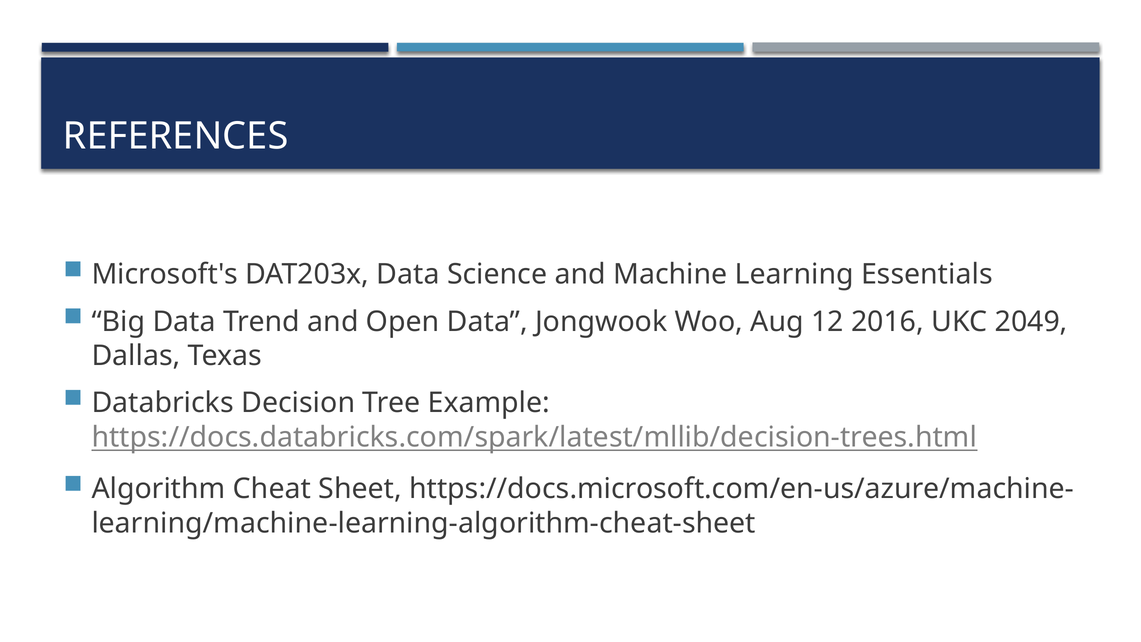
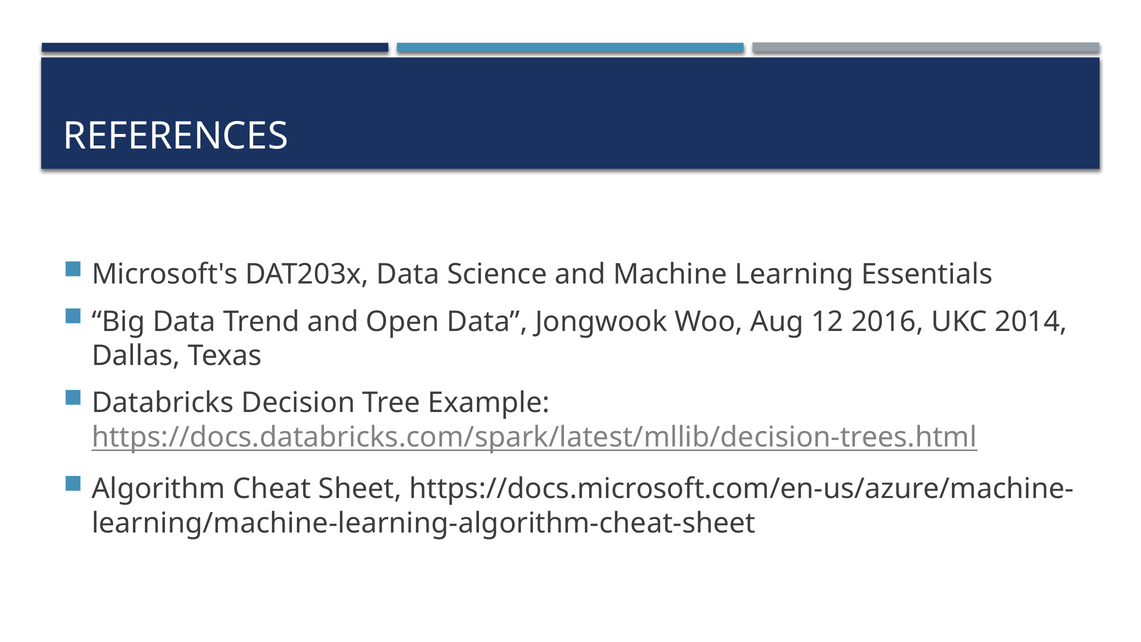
2049: 2049 -> 2014
